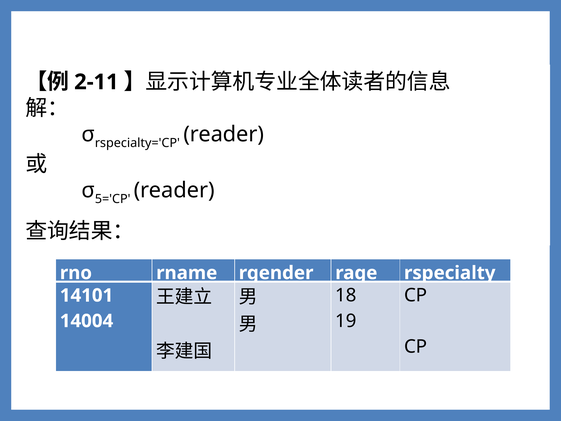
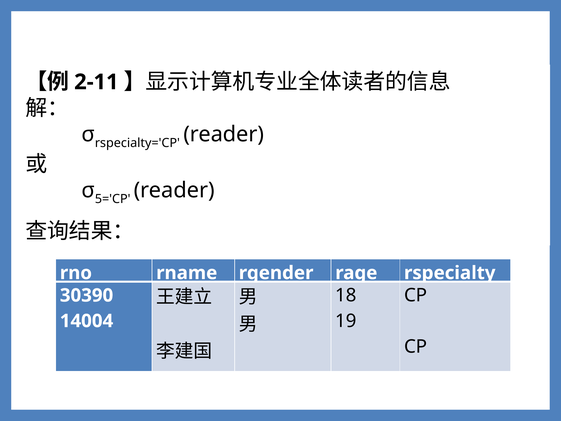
14101: 14101 -> 30390
